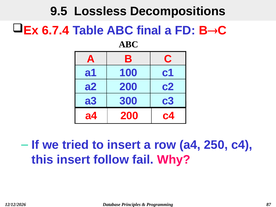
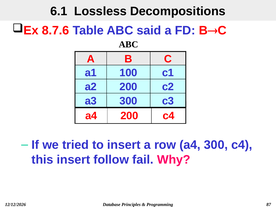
9.5: 9.5 -> 6.1
6.7.4: 6.7.4 -> 8.7.6
final: final -> said
a4 250: 250 -> 300
